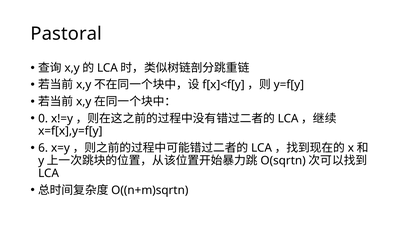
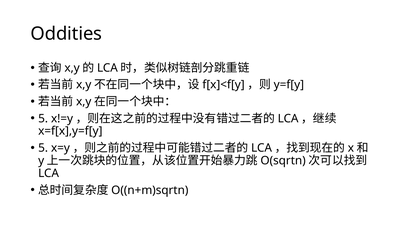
Pastoral: Pastoral -> Oddities
0 at (43, 119): 0 -> 5
6 at (43, 148): 6 -> 5
